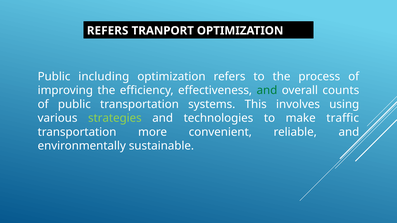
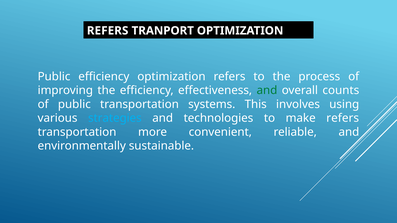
Public including: including -> efficiency
strategies colour: light green -> light blue
make traffic: traffic -> refers
